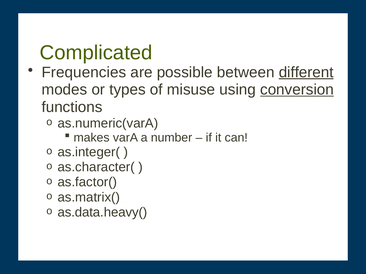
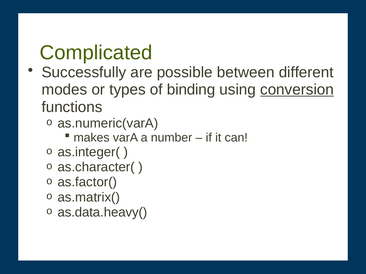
Frequencies: Frequencies -> Successfully
different underline: present -> none
misuse: misuse -> binding
